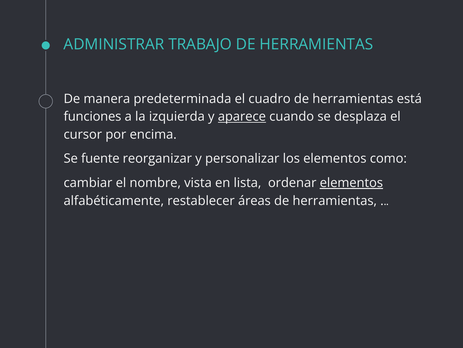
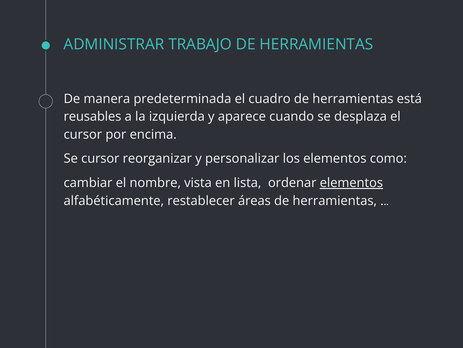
funciones: funciones -> reusables
aparece underline: present -> none
Se fuente: fuente -> cursor
